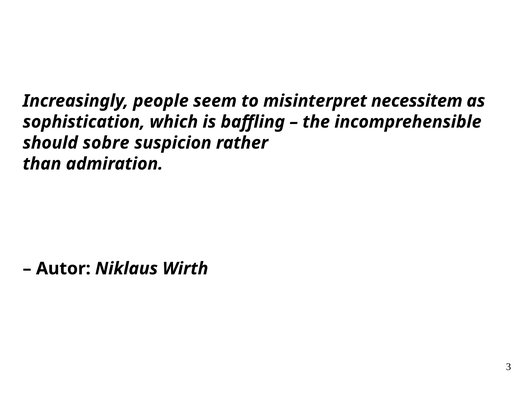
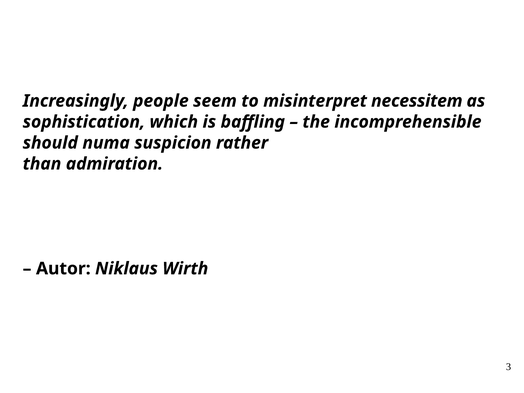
sobre: sobre -> numa
